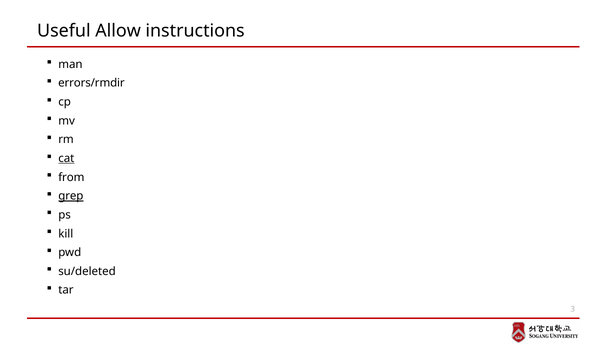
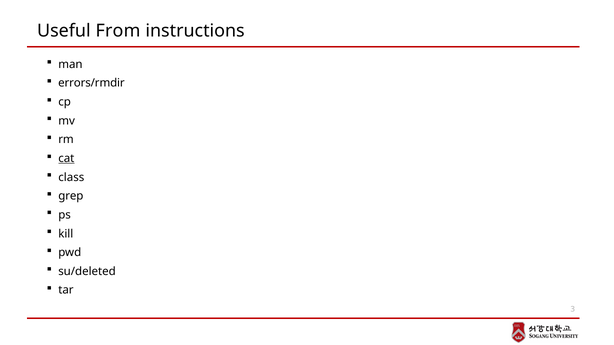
Allow: Allow -> From
from: from -> class
grep underline: present -> none
